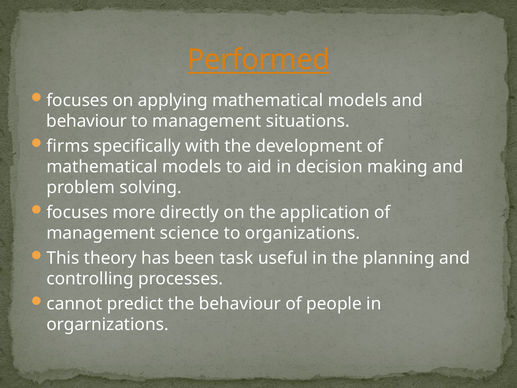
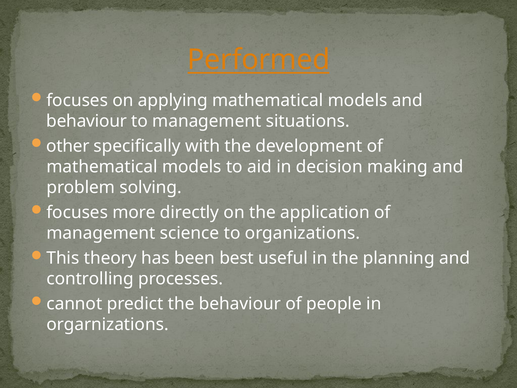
firms: firms -> other
task: task -> best
